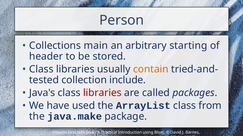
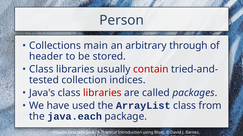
starting: starting -> through
contain colour: orange -> red
include: include -> indices
java.make: java.make -> java.each
